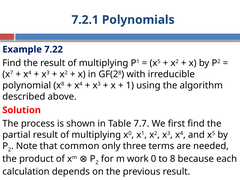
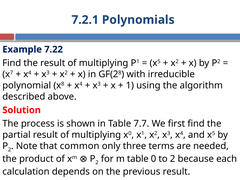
m work: work -> table
to 8: 8 -> 2
